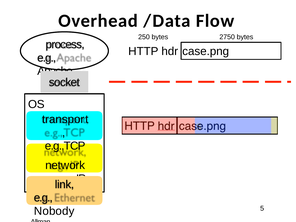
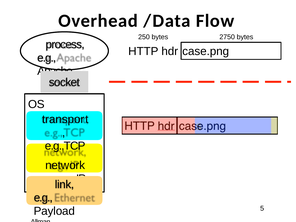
Nobody: Nobody -> Payload
